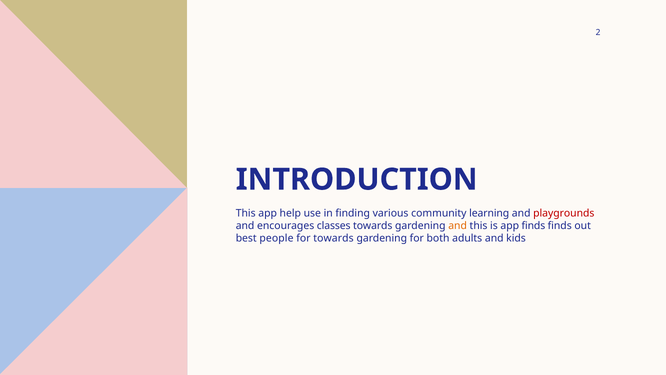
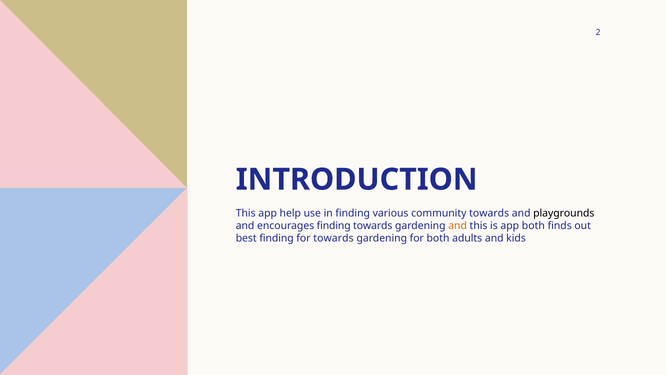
community learning: learning -> towards
playgrounds colour: red -> black
encourages classes: classes -> finding
app finds: finds -> both
best people: people -> finding
